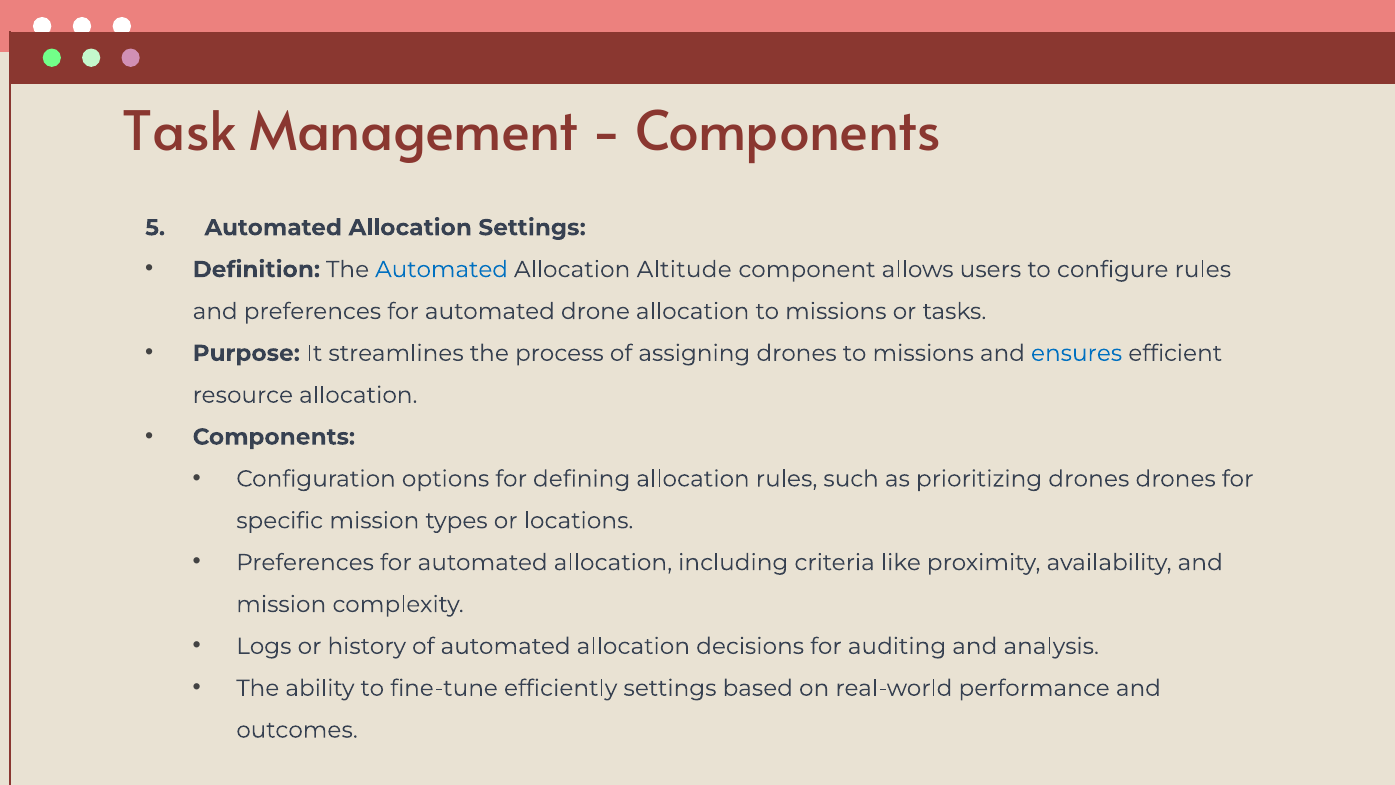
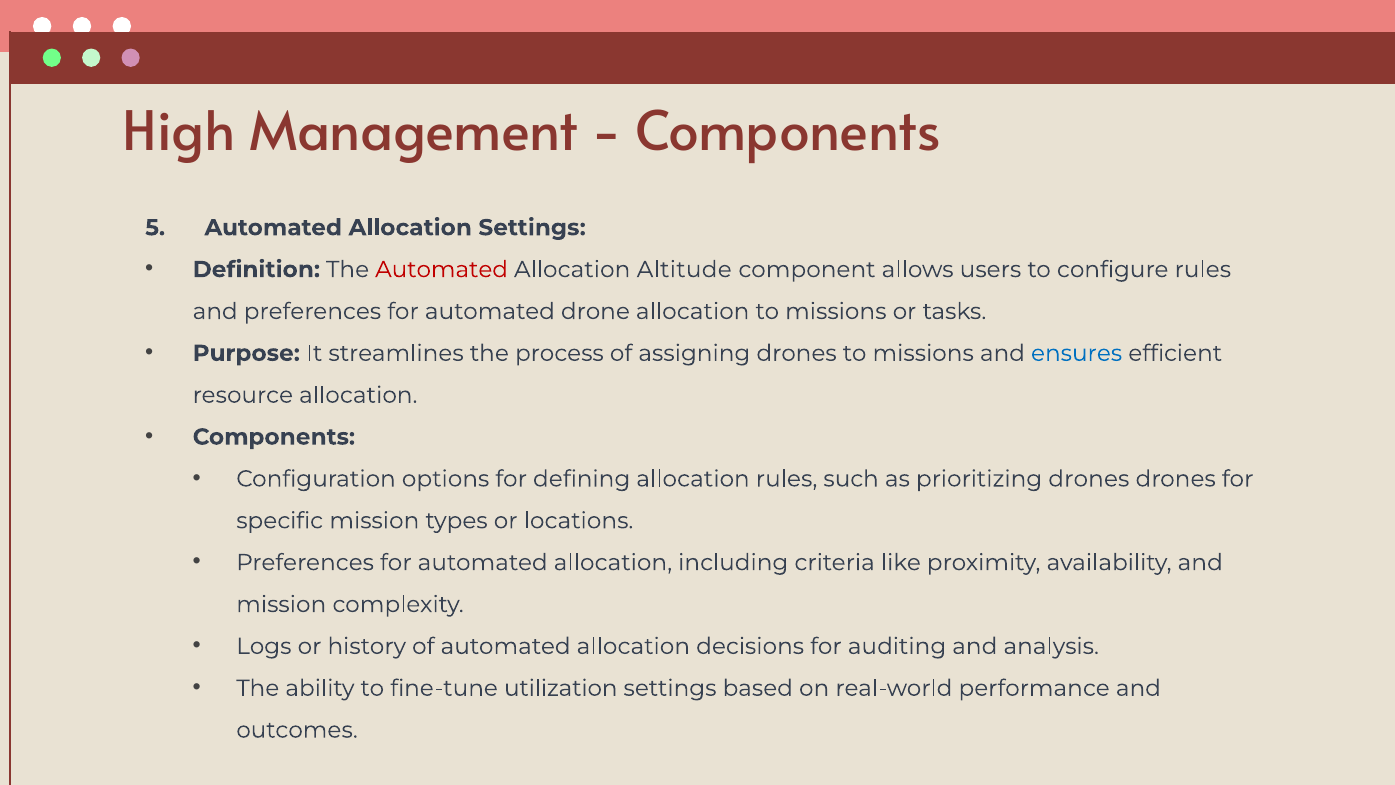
Task: Task -> High
Automated at (442, 269) colour: blue -> red
efficiently: efficiently -> utilization
